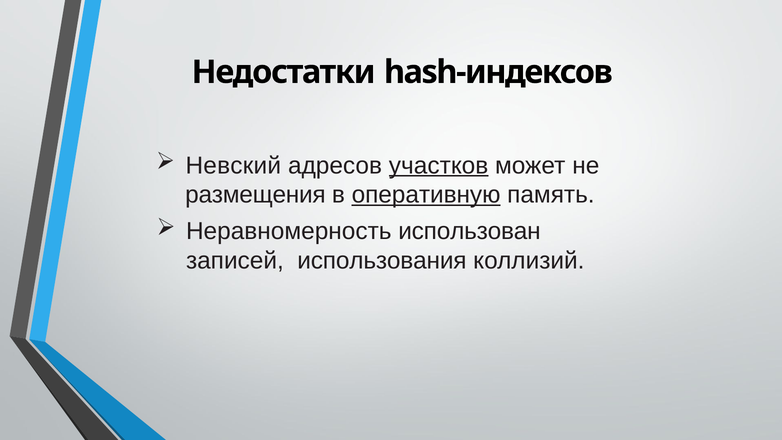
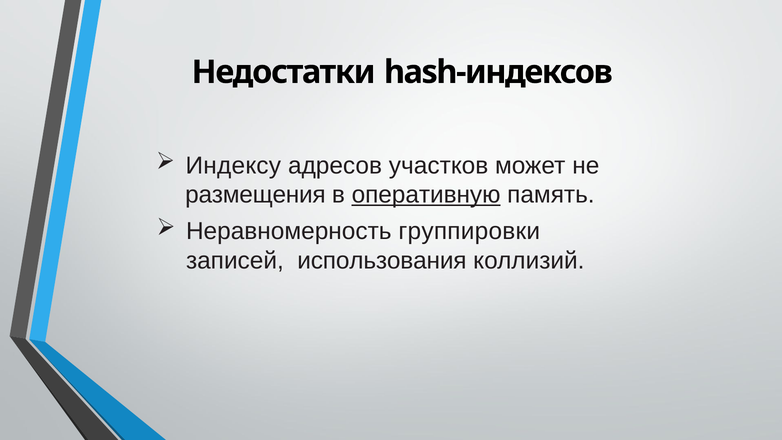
Невский: Невский -> Индексу
участков underline: present -> none
использован: использован -> группировки
